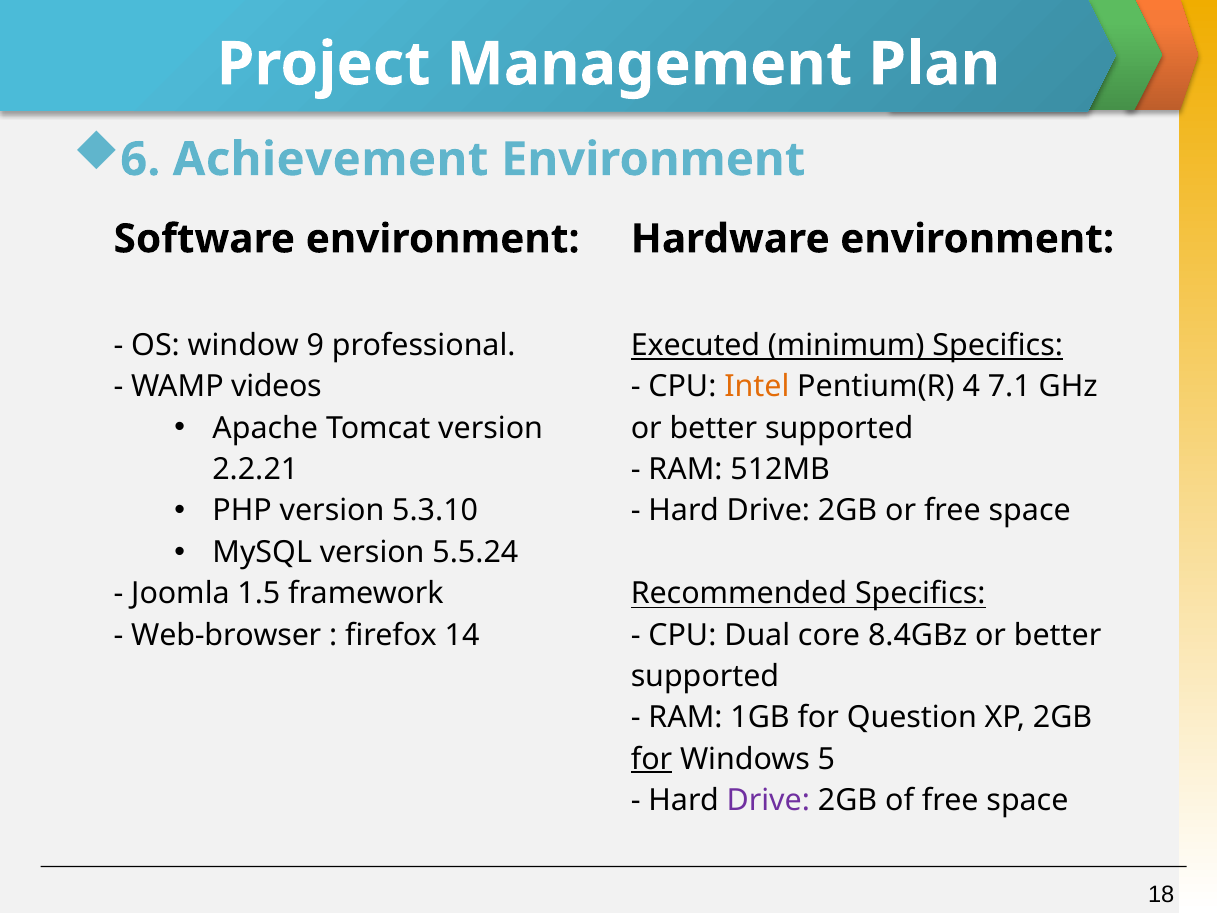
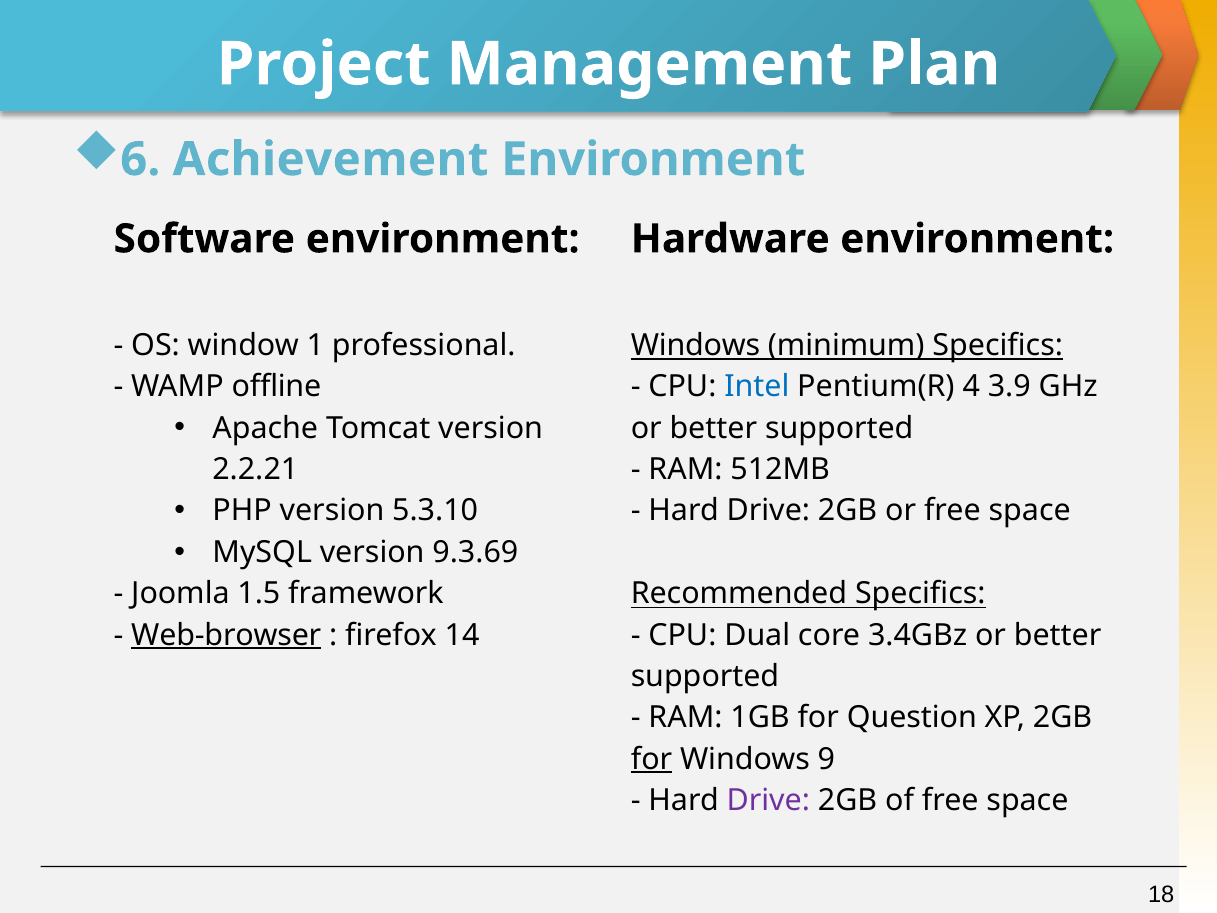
9: 9 -> 1
Executed at (695, 345): Executed -> Windows
videos: videos -> offline
Intel colour: orange -> blue
7.1: 7.1 -> 3.9
5.5.24: 5.5.24 -> 9.3.69
Web-browser underline: none -> present
8.4GBz: 8.4GBz -> 3.4GBz
5: 5 -> 9
